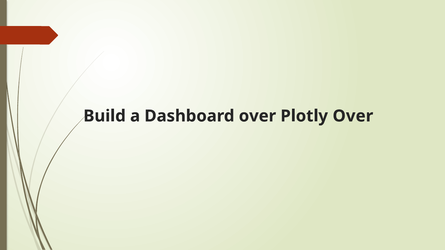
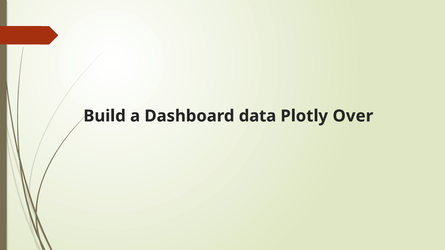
Dashboard over: over -> data
